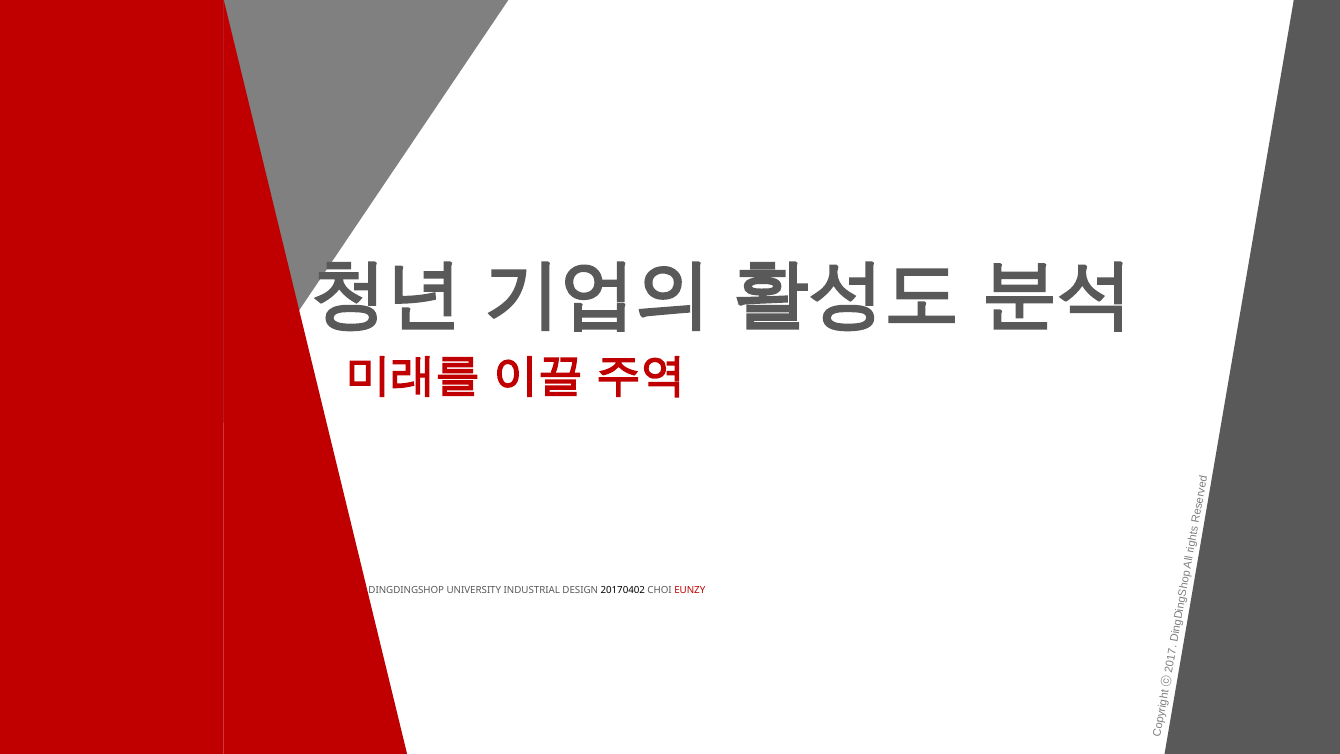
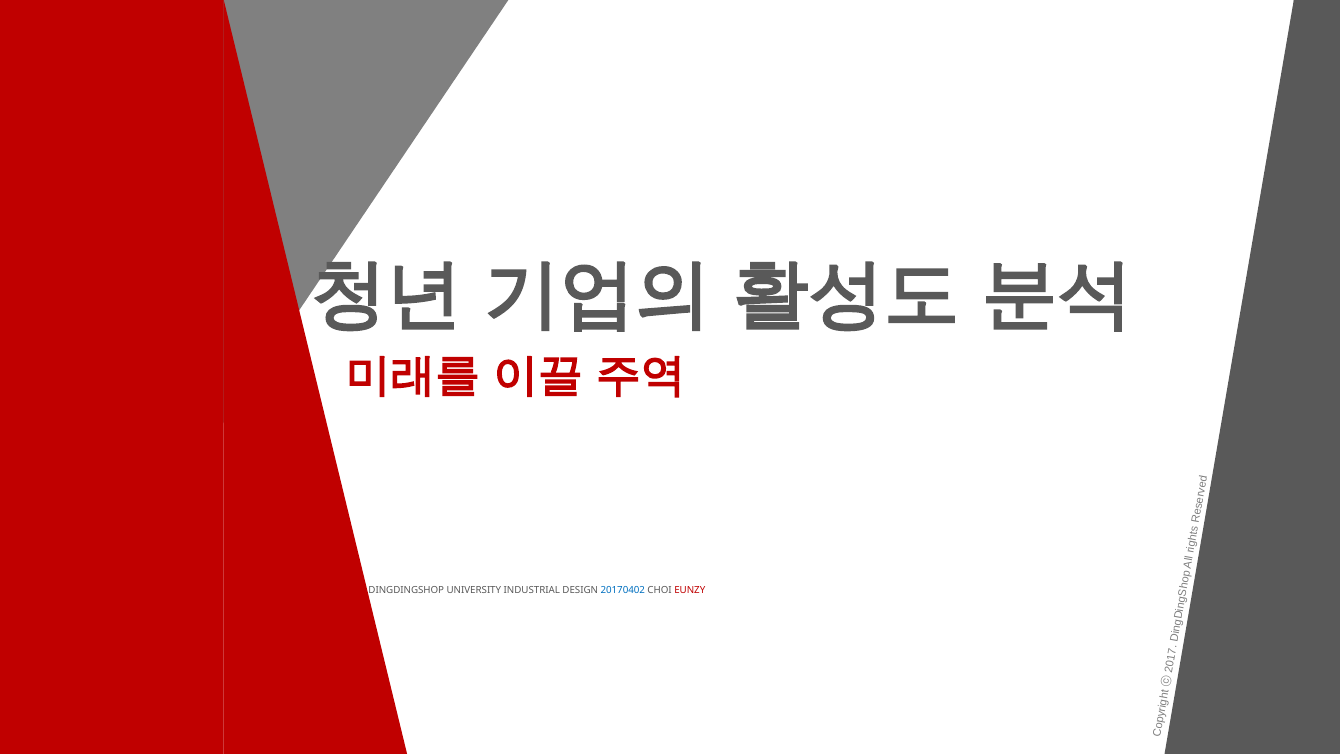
20170402 colour: black -> blue
